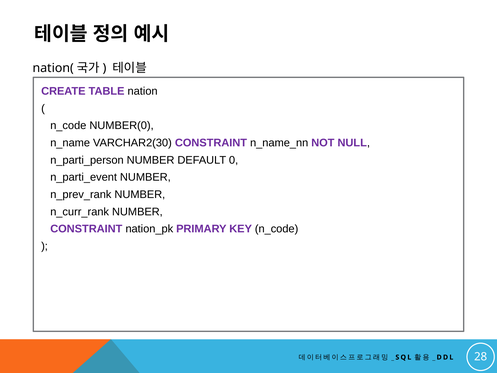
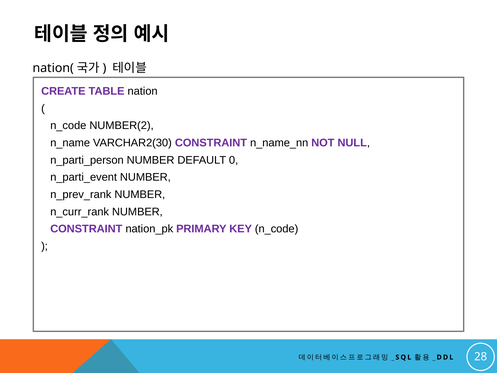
NUMBER(0: NUMBER(0 -> NUMBER(2
